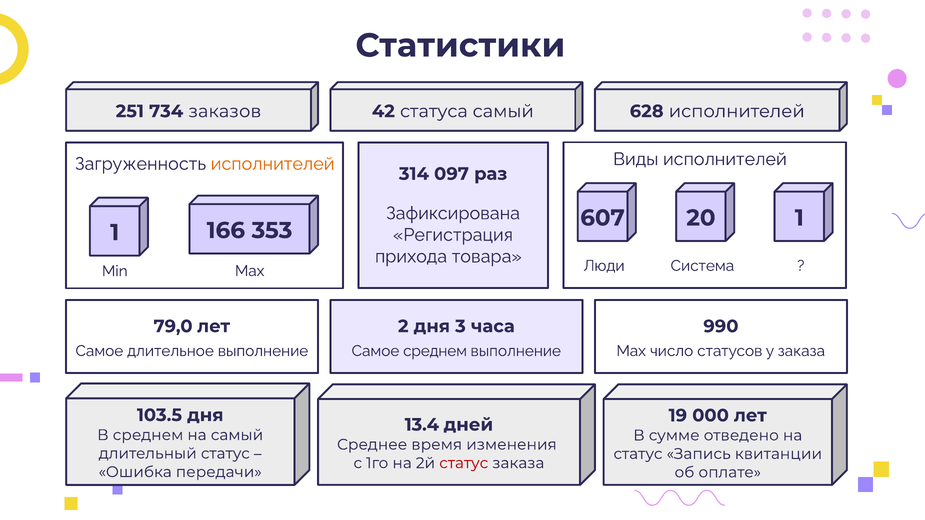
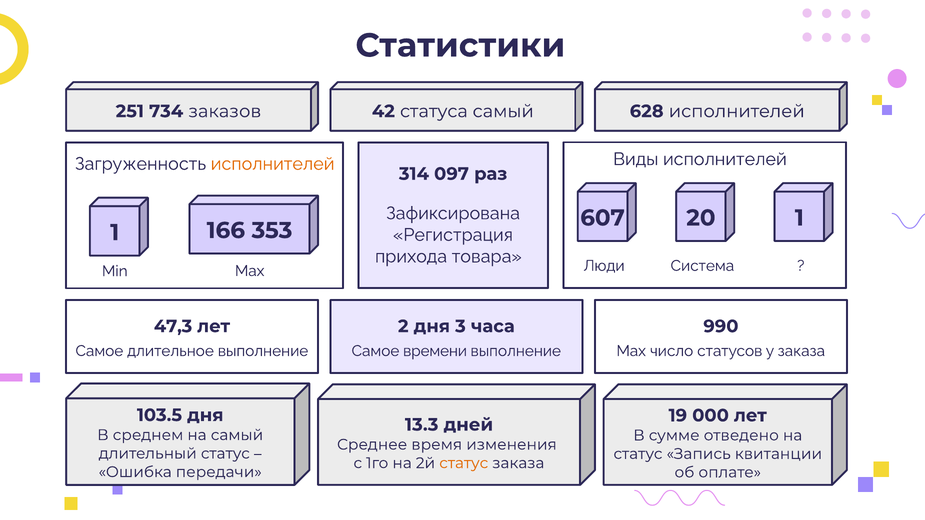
79,0: 79,0 -> 47,3
Самое среднем: среднем -> времени
13.4: 13.4 -> 13.3
статус at (464, 463) colour: red -> orange
